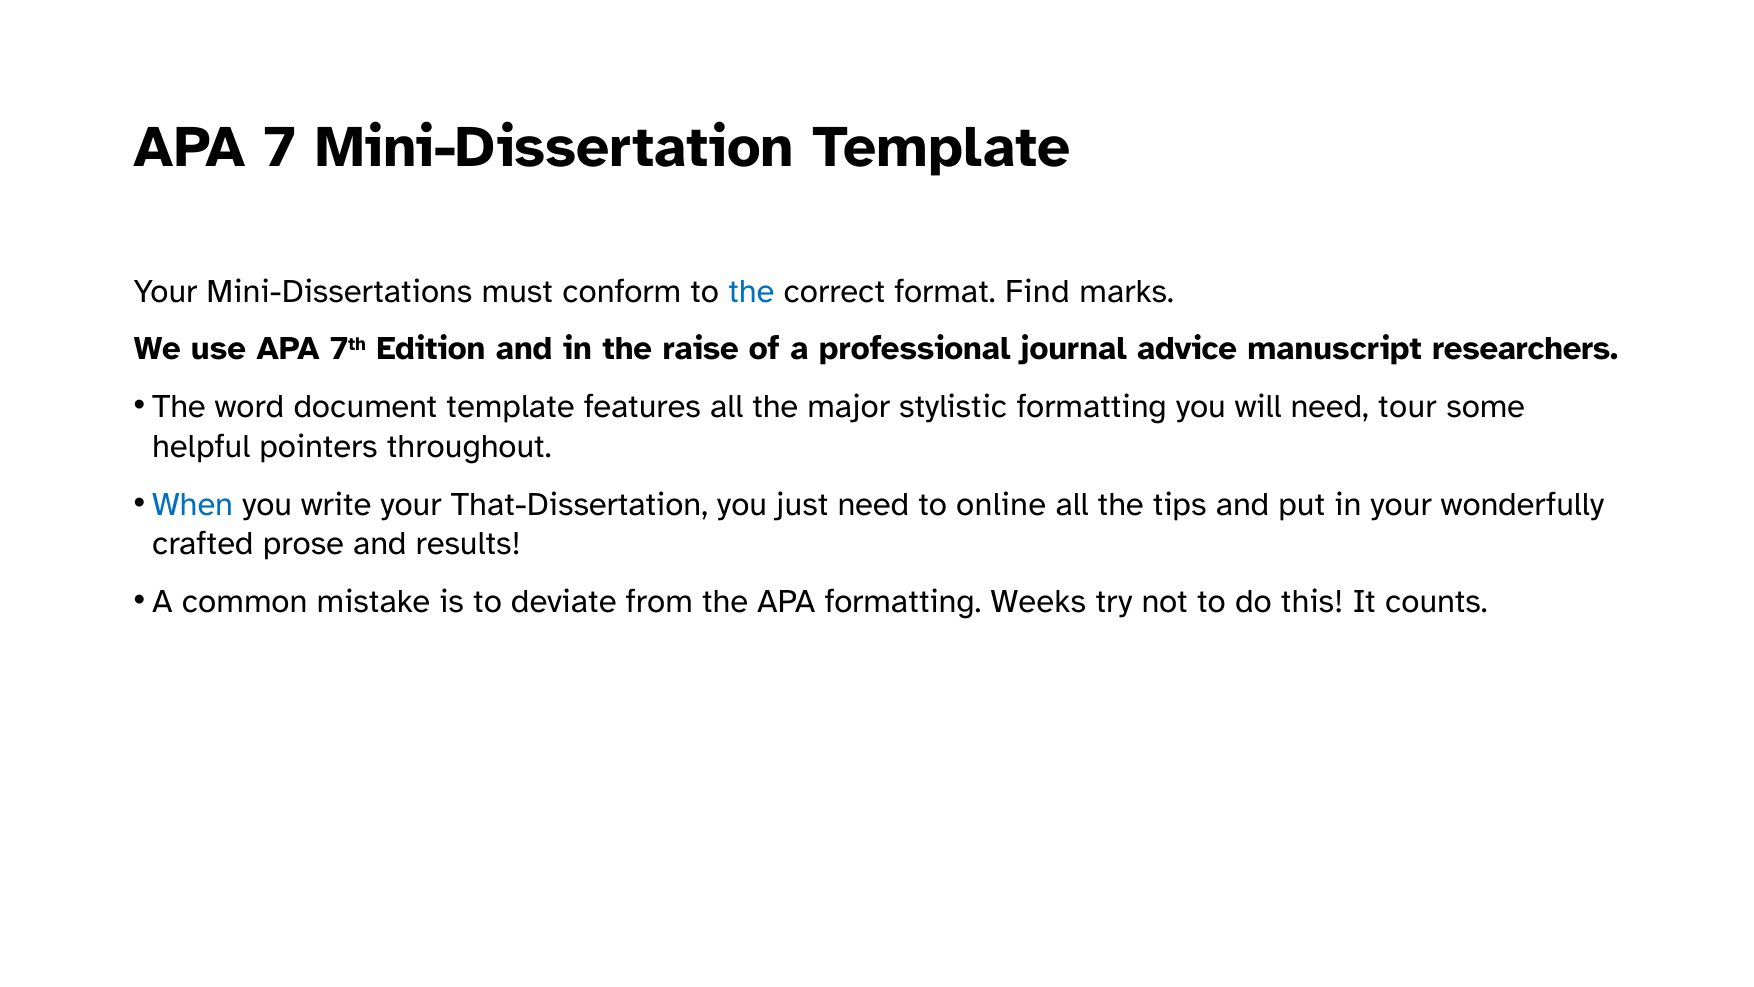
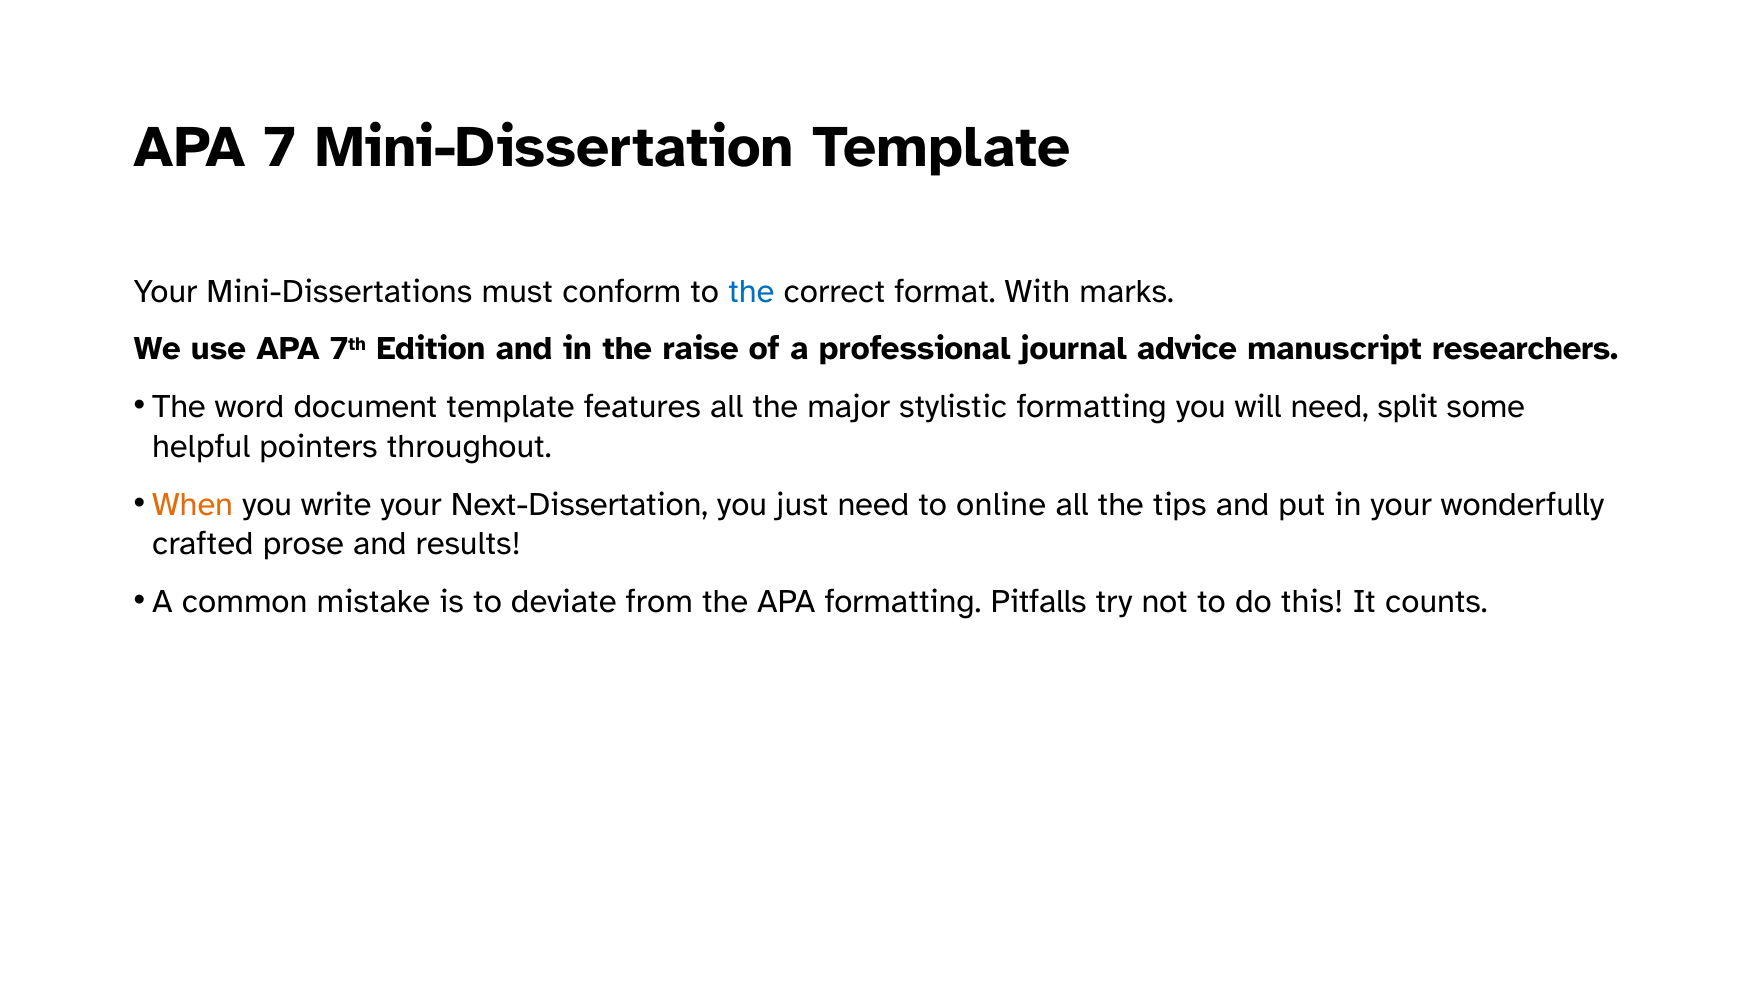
Find: Find -> With
tour: tour -> split
When colour: blue -> orange
That-Dissertation: That-Dissertation -> Next-Dissertation
Weeks: Weeks -> Pitfalls
